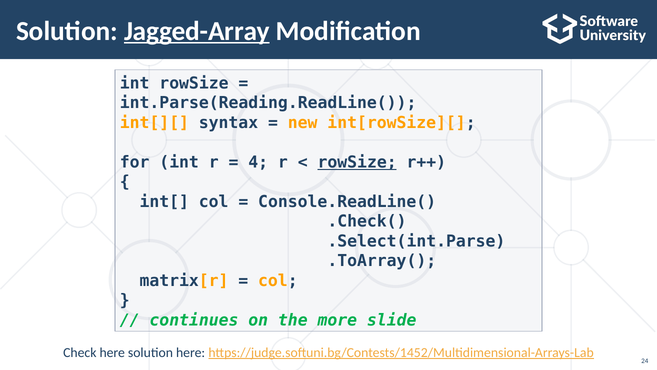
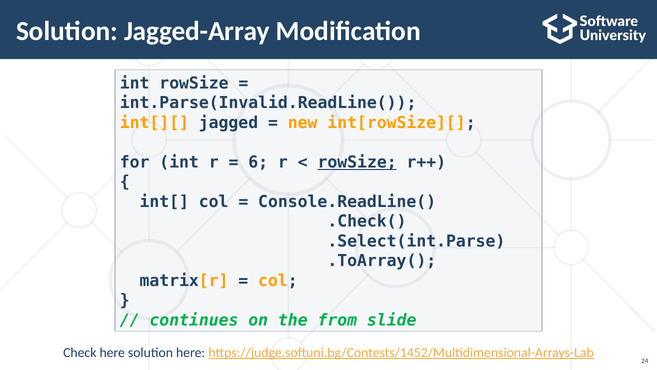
Jagged-Array underline: present -> none
int.Parse(Reading.ReadLine(: int.Parse(Reading.ReadLine( -> int.Parse(Invalid.ReadLine(
syntax: syntax -> jagged
4: 4 -> 6
more: more -> from
